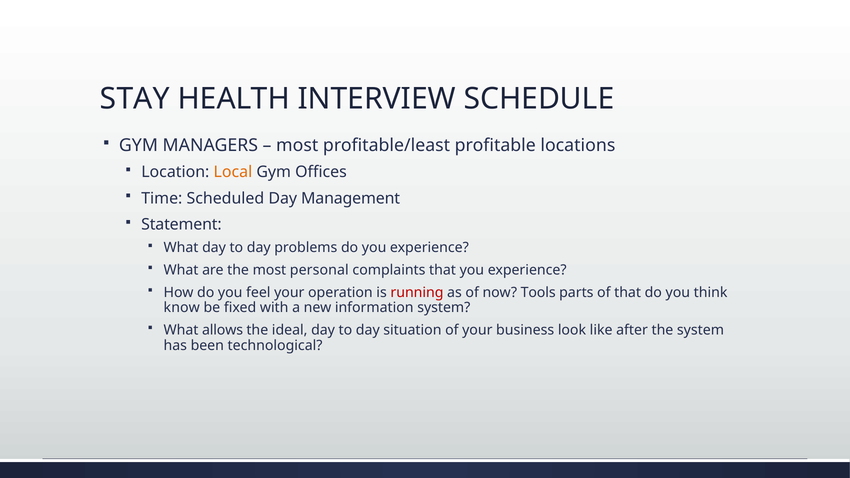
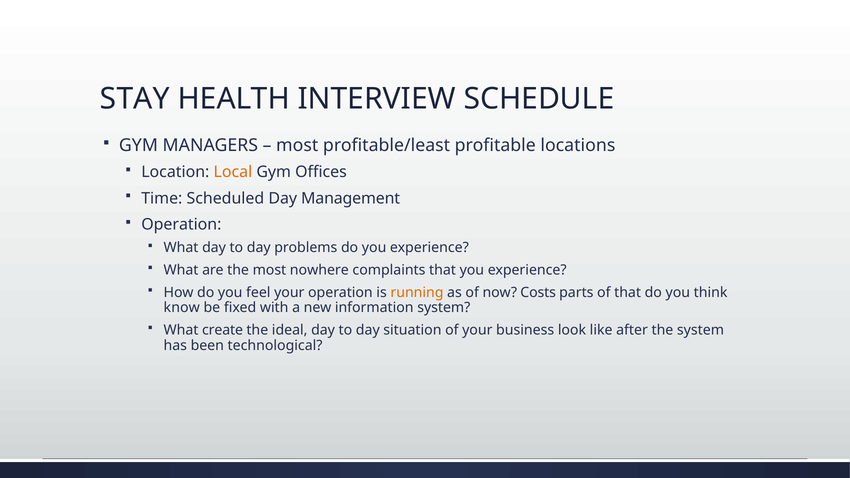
Statement at (181, 224): Statement -> Operation
personal: personal -> nowhere
running colour: red -> orange
Tools: Tools -> Costs
allows: allows -> create
